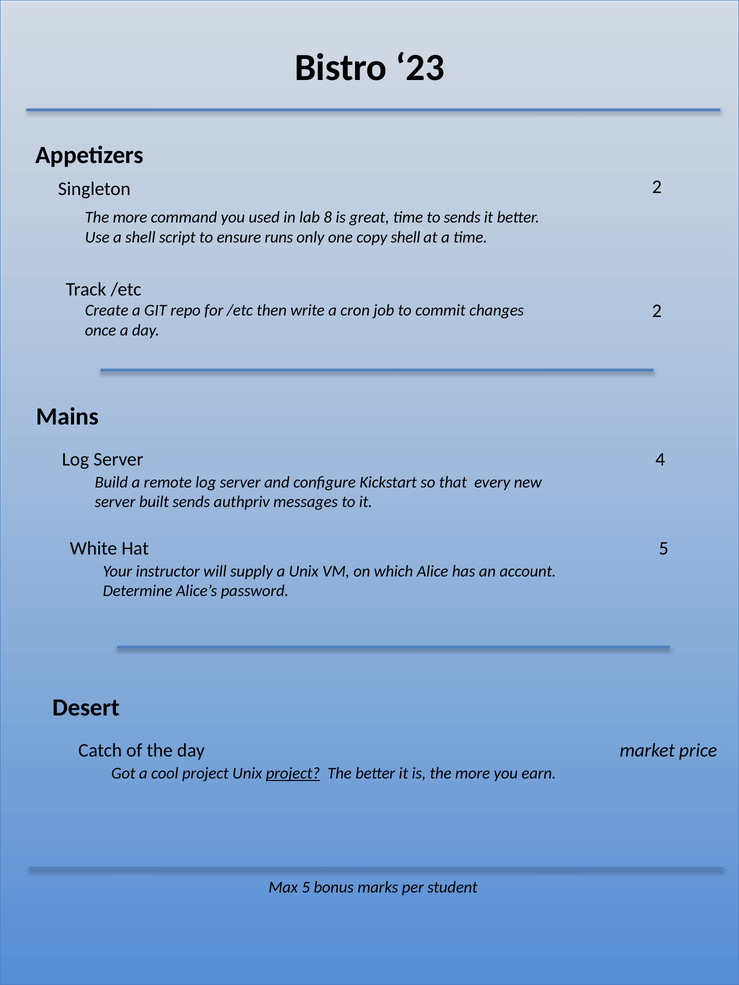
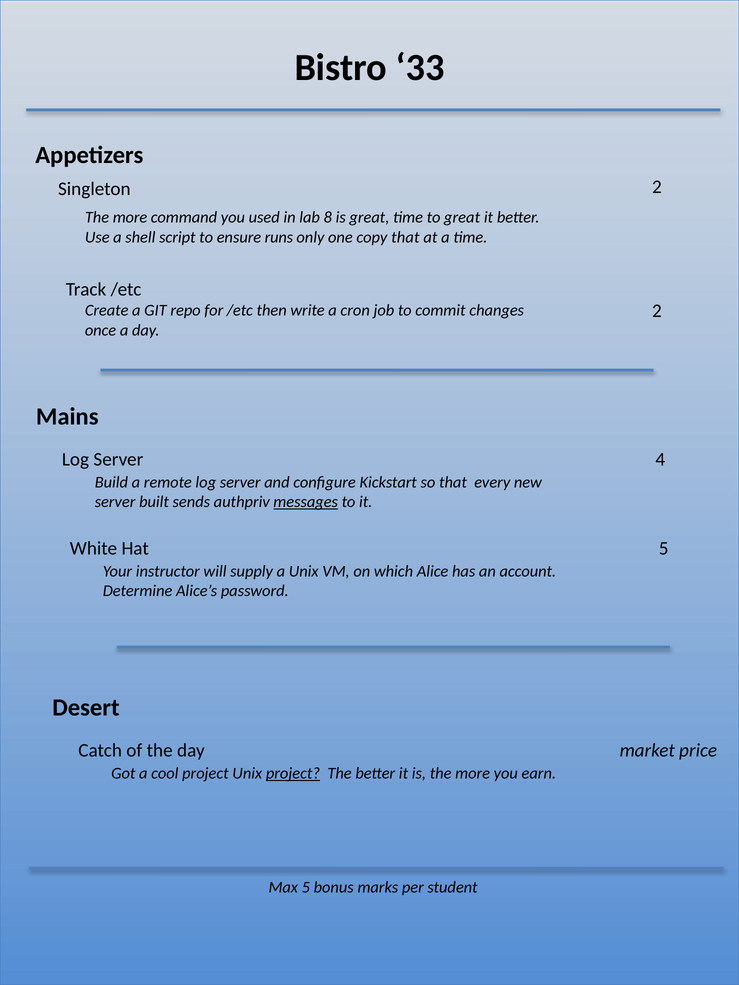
23: 23 -> 33
to sends: sends -> great
copy shell: shell -> that
messages underline: none -> present
